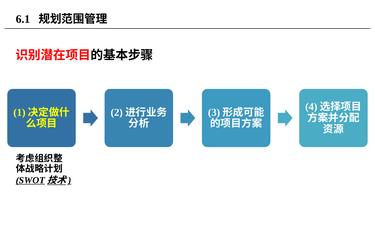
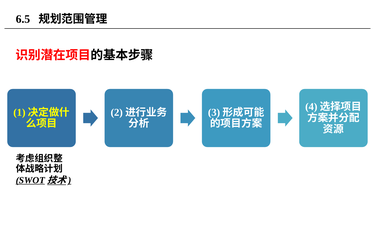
6.1: 6.1 -> 6.5
